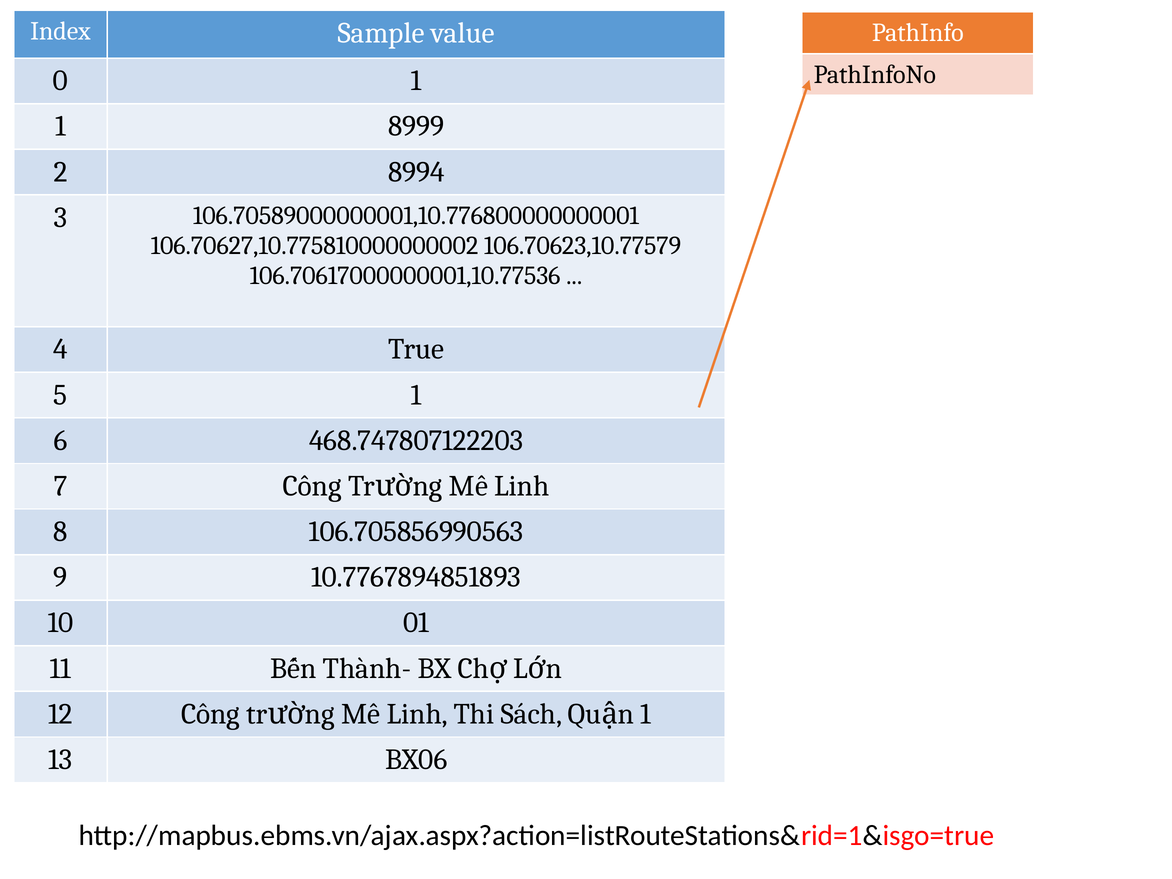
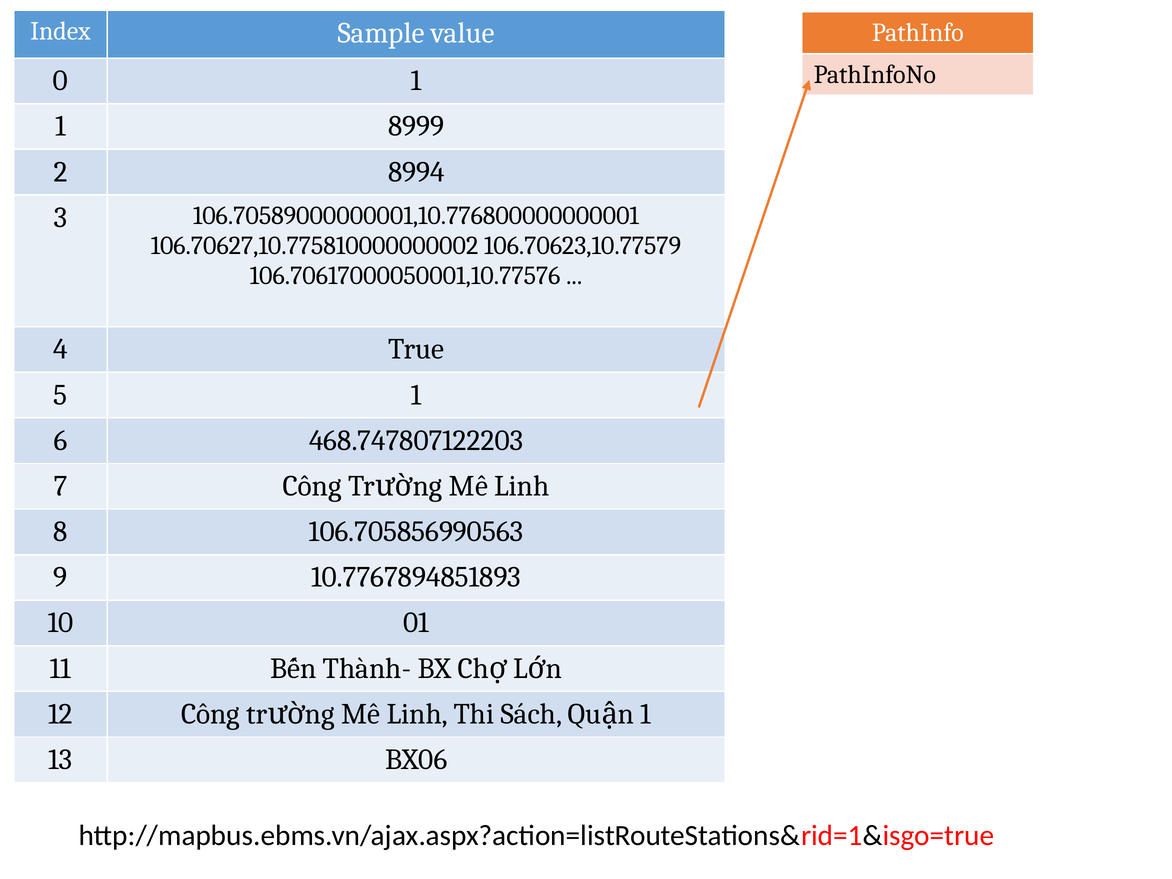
106.70617000000001,10.77536: 106.70617000000001,10.77536 -> 106.70617000050001,10.77576
